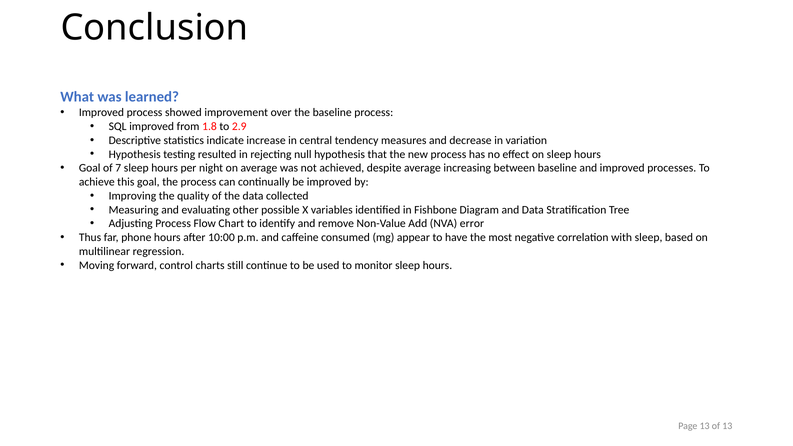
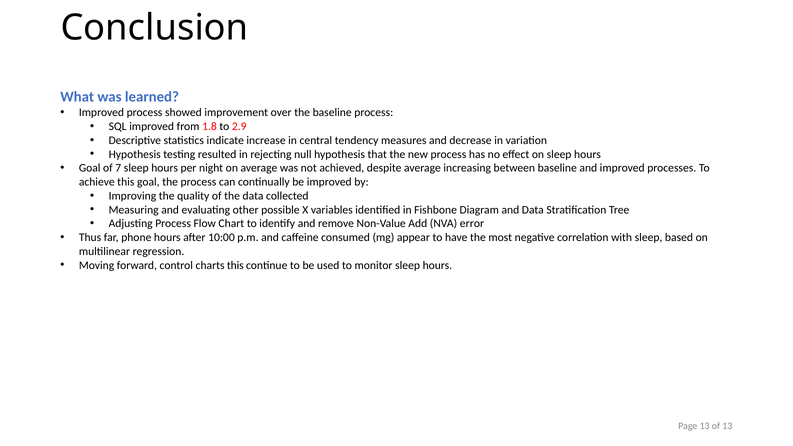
charts still: still -> this
